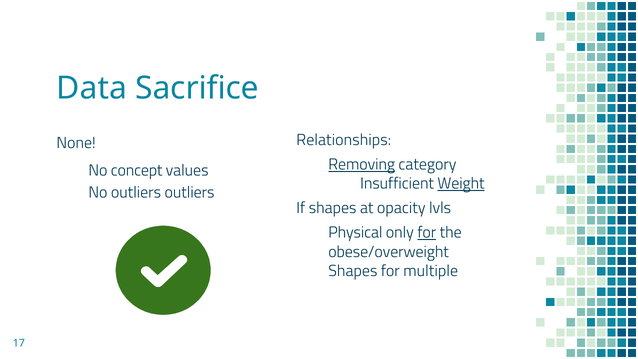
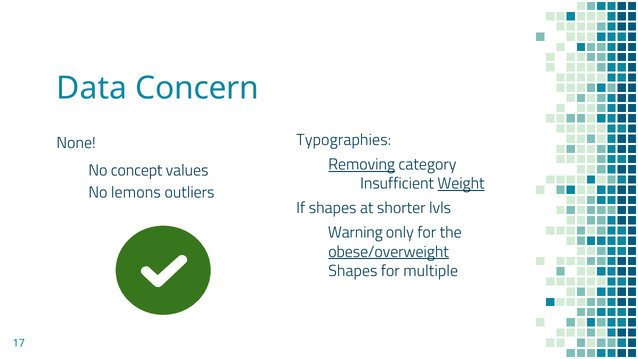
Sacrifice: Sacrifice -> Concern
Relationships: Relationships -> Typographies
No outliers: outliers -> lemons
opacity: opacity -> shorter
Physical: Physical -> Warning
for at (427, 233) underline: present -> none
obese/overweight underline: none -> present
